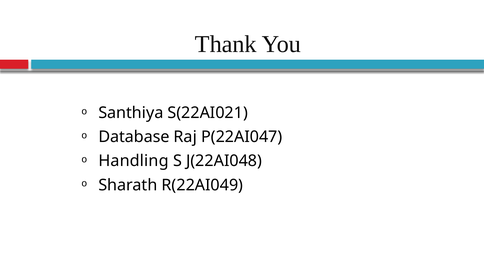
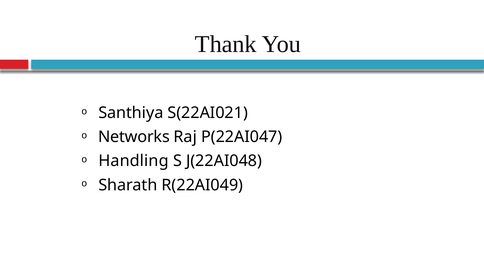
Database: Database -> Networks
